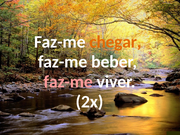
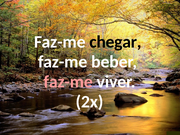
chegar colour: orange -> black
